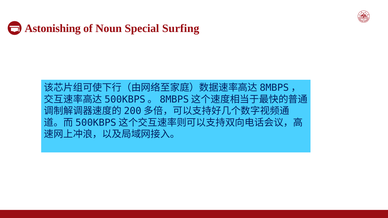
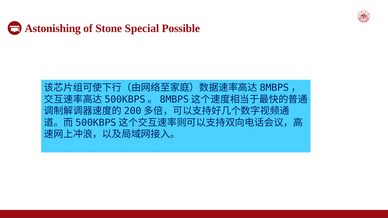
Noun: Noun -> Stone
Surfing: Surfing -> Possible
